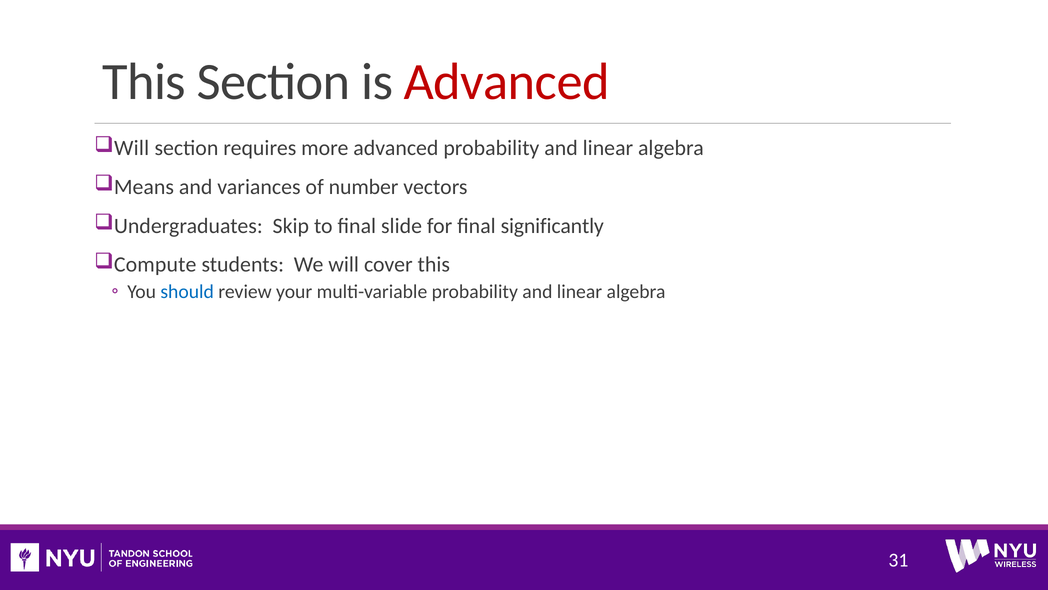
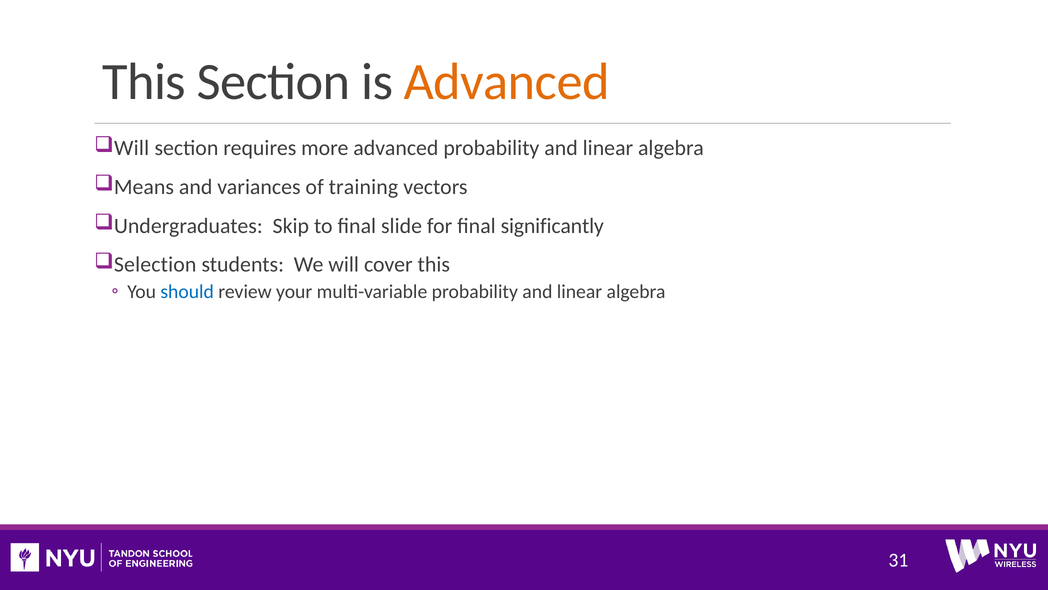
Advanced at (507, 82) colour: red -> orange
number: number -> training
Compute: Compute -> Selection
